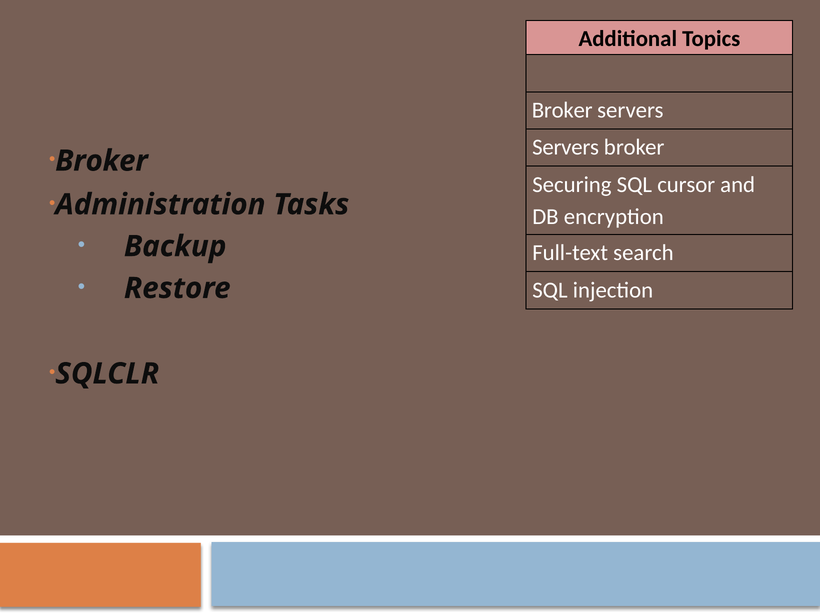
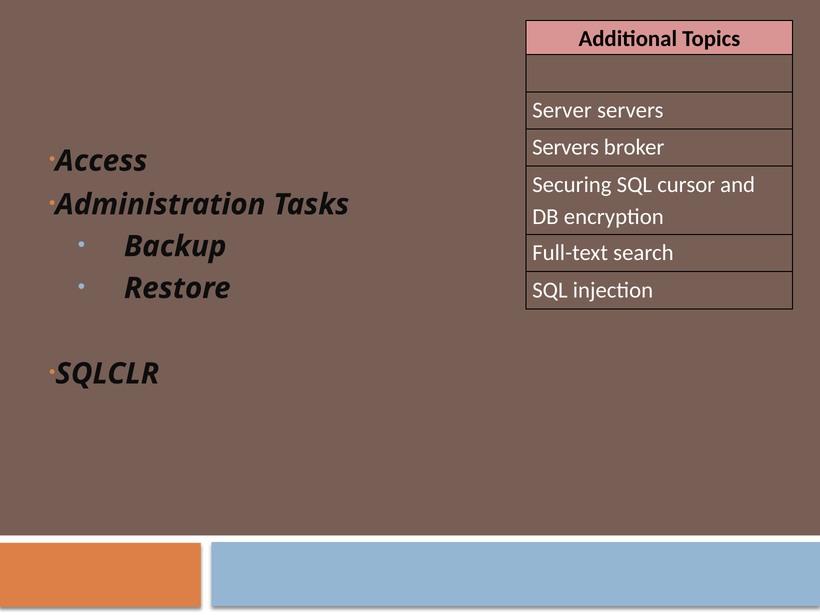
Broker at (562, 110): Broker -> Server
Broker at (102, 161): Broker -> Access
